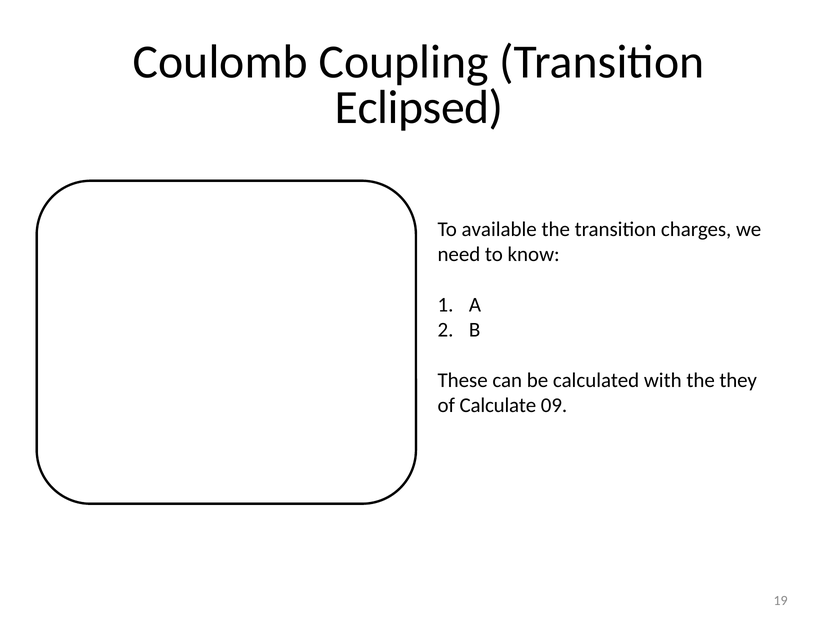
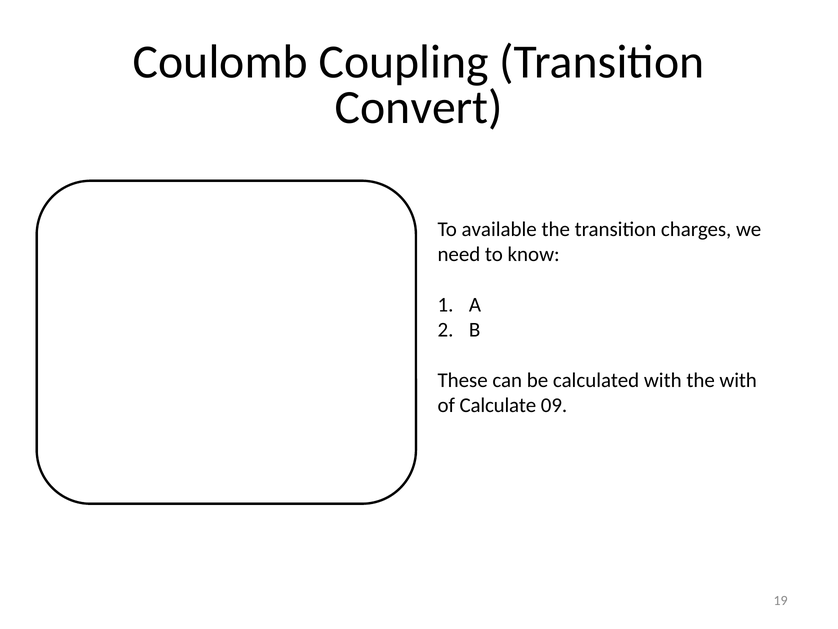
Eclipsed: Eclipsed -> Convert
the they: they -> with
